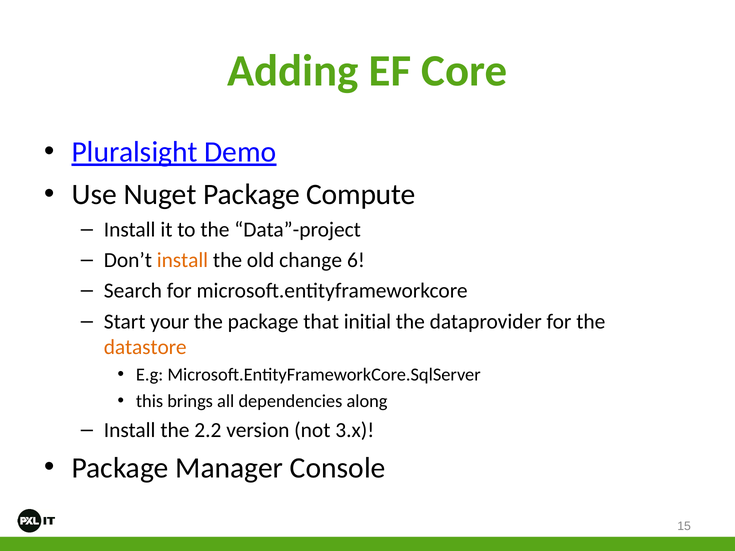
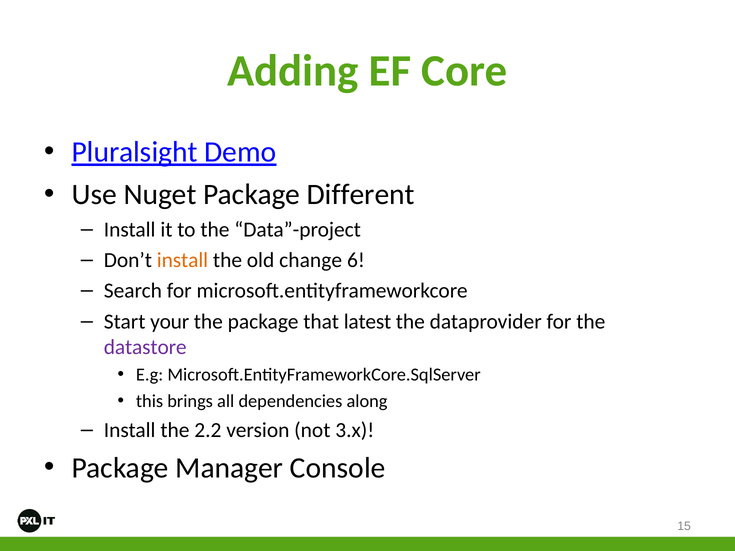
Compute: Compute -> Different
initial: initial -> latest
datastore colour: orange -> purple
